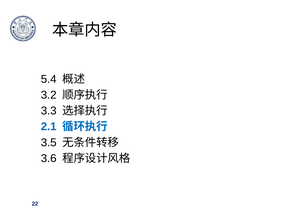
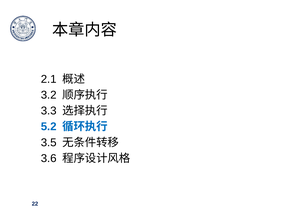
5.4: 5.4 -> 2.1
2.1: 2.1 -> 5.2
